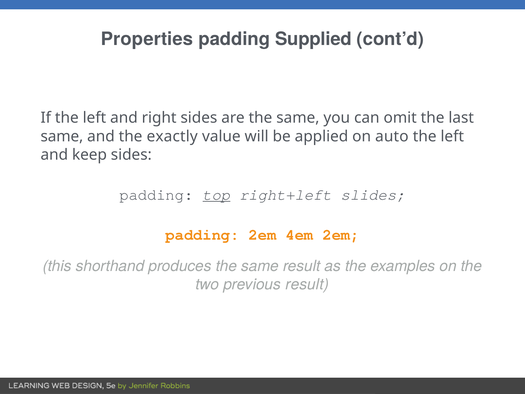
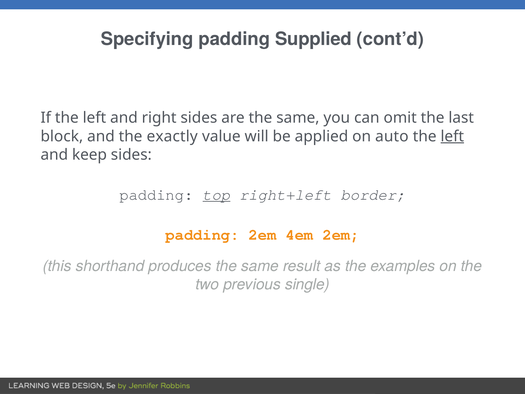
Properties: Properties -> Specifying
same at (62, 136): same -> block
left at (452, 136) underline: none -> present
slides: slides -> border
previous result: result -> single
